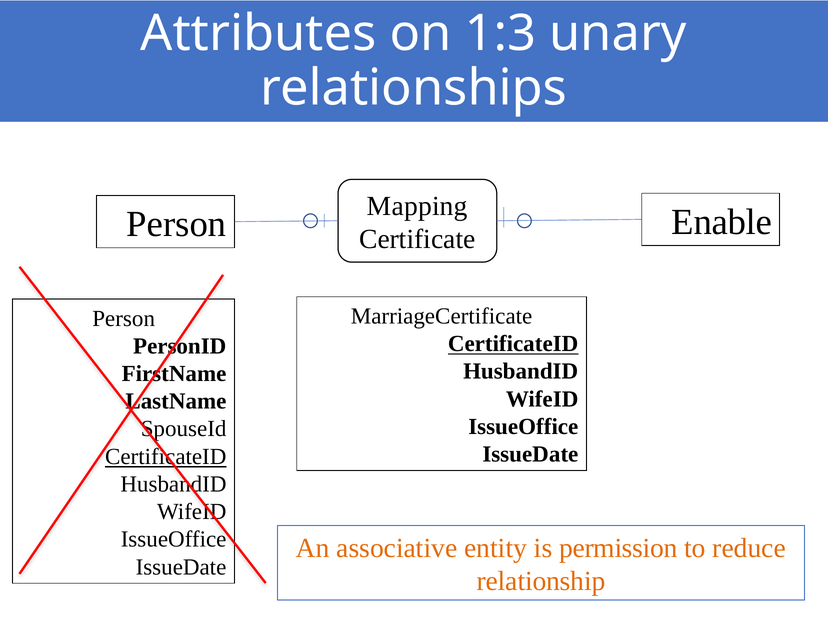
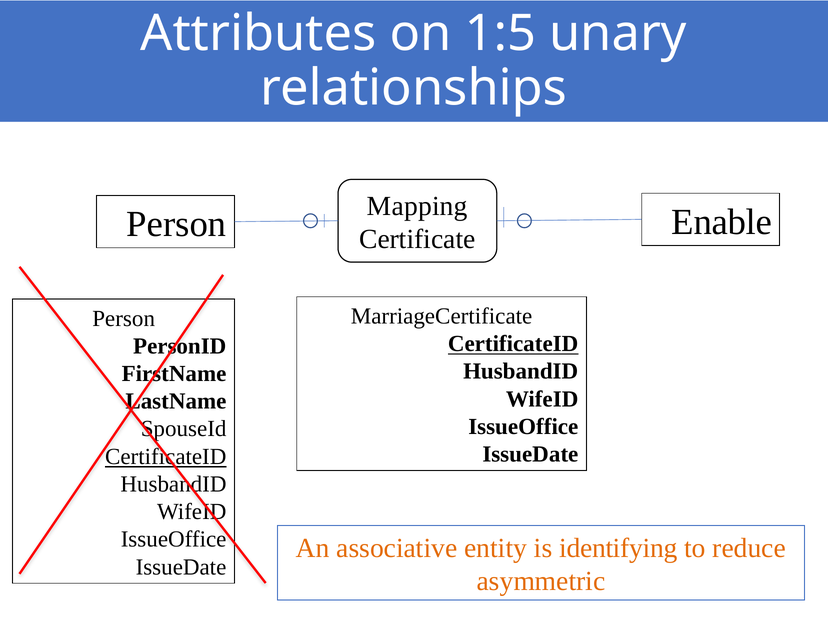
1:3: 1:3 -> 1:5
permission: permission -> identifying
relationship: relationship -> asymmetric
